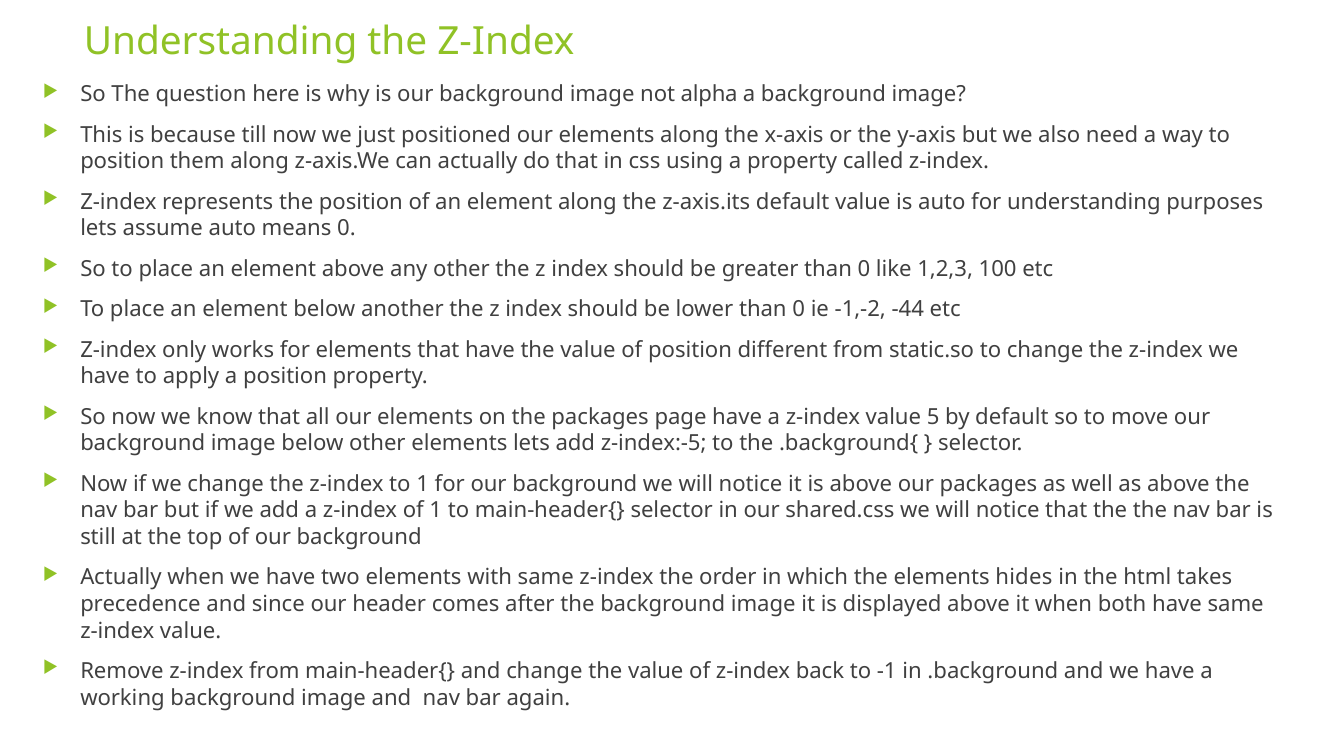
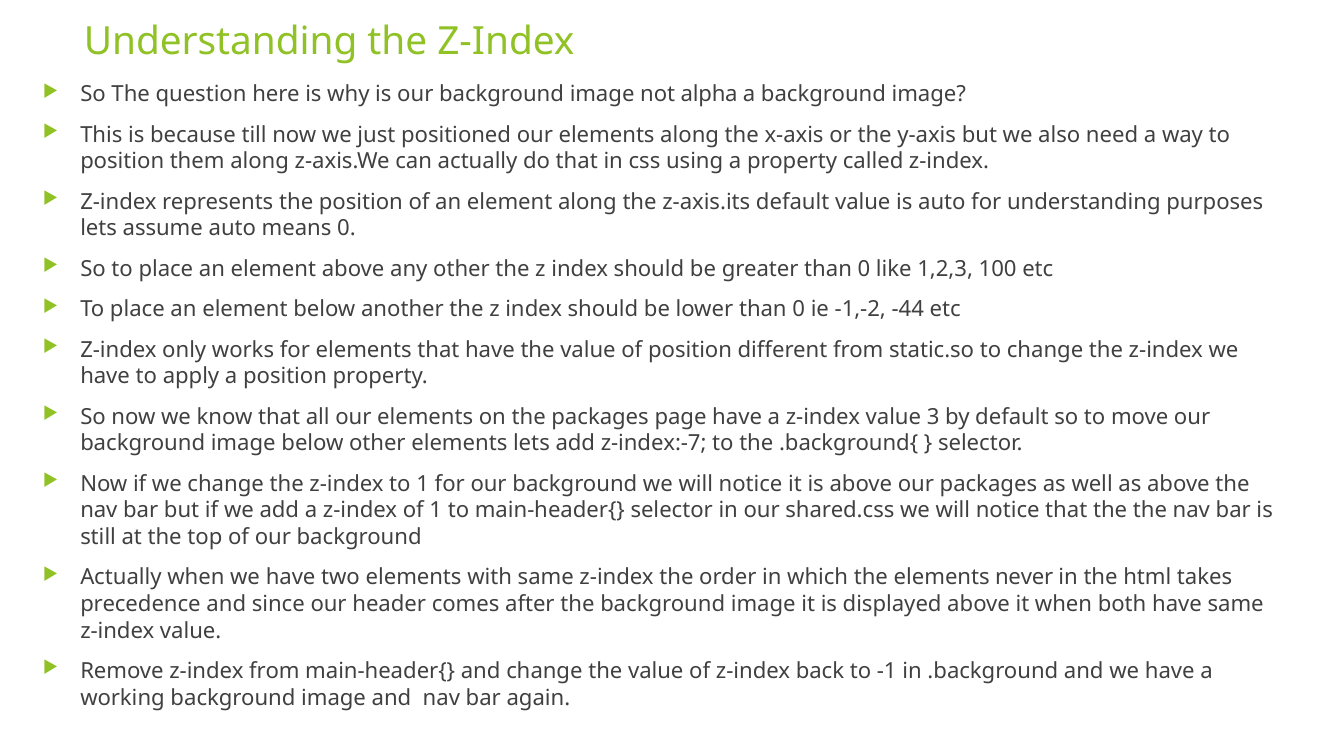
5: 5 -> 3
z-index:-5: z-index:-5 -> z-index:-7
hides: hides -> never
